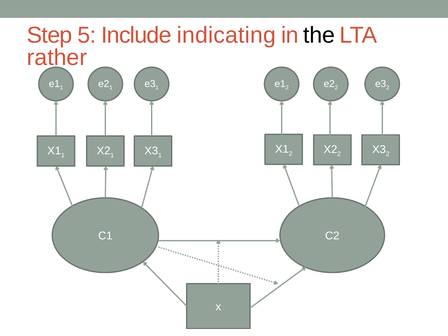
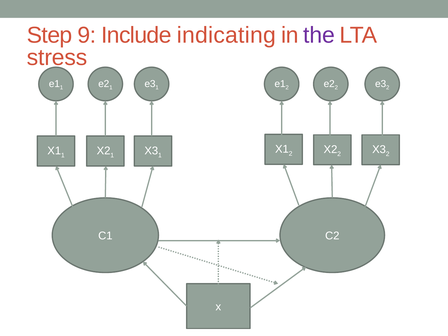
5: 5 -> 9
the colour: black -> purple
rather: rather -> stress
